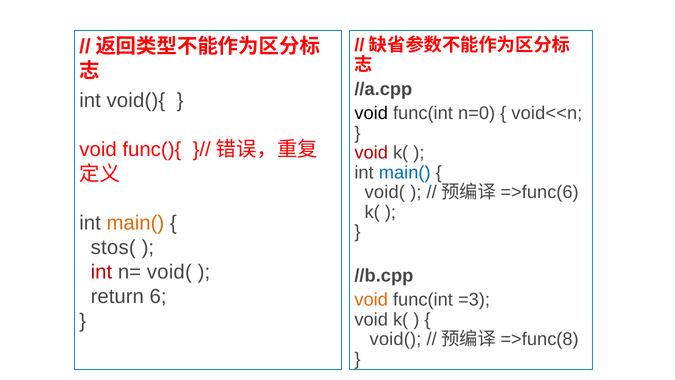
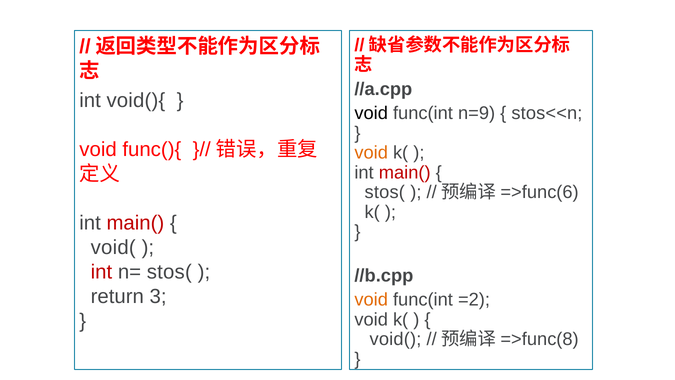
n=0: n=0 -> n=9
void<<n: void<<n -> stos<<n
void at (371, 153) colour: red -> orange
main( at (405, 172) colour: blue -> red
void( at (385, 192): void( -> stos(
main( at (135, 223) colour: orange -> red
stos( at (113, 247): stos( -> void(
n= void(: void( -> stos(
6: 6 -> 3
=3: =3 -> =2
